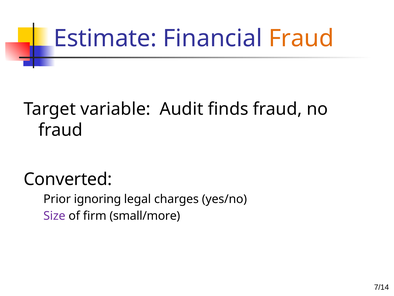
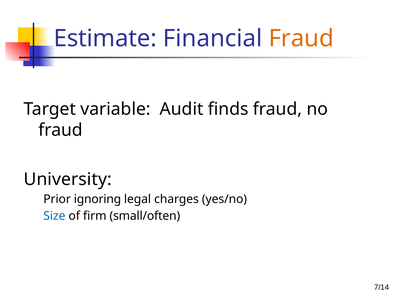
Converted: Converted -> University
Size colour: purple -> blue
small/more: small/more -> small/often
